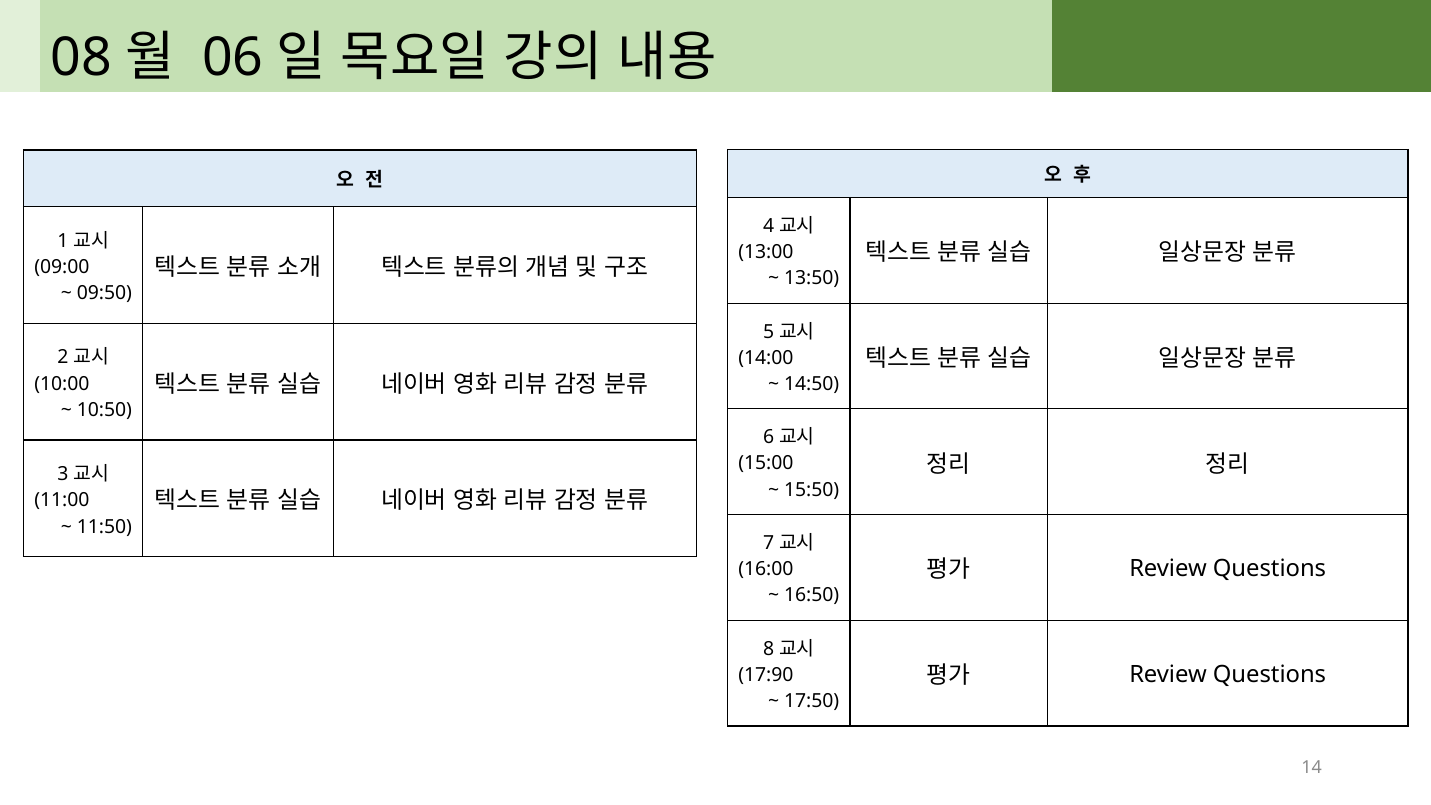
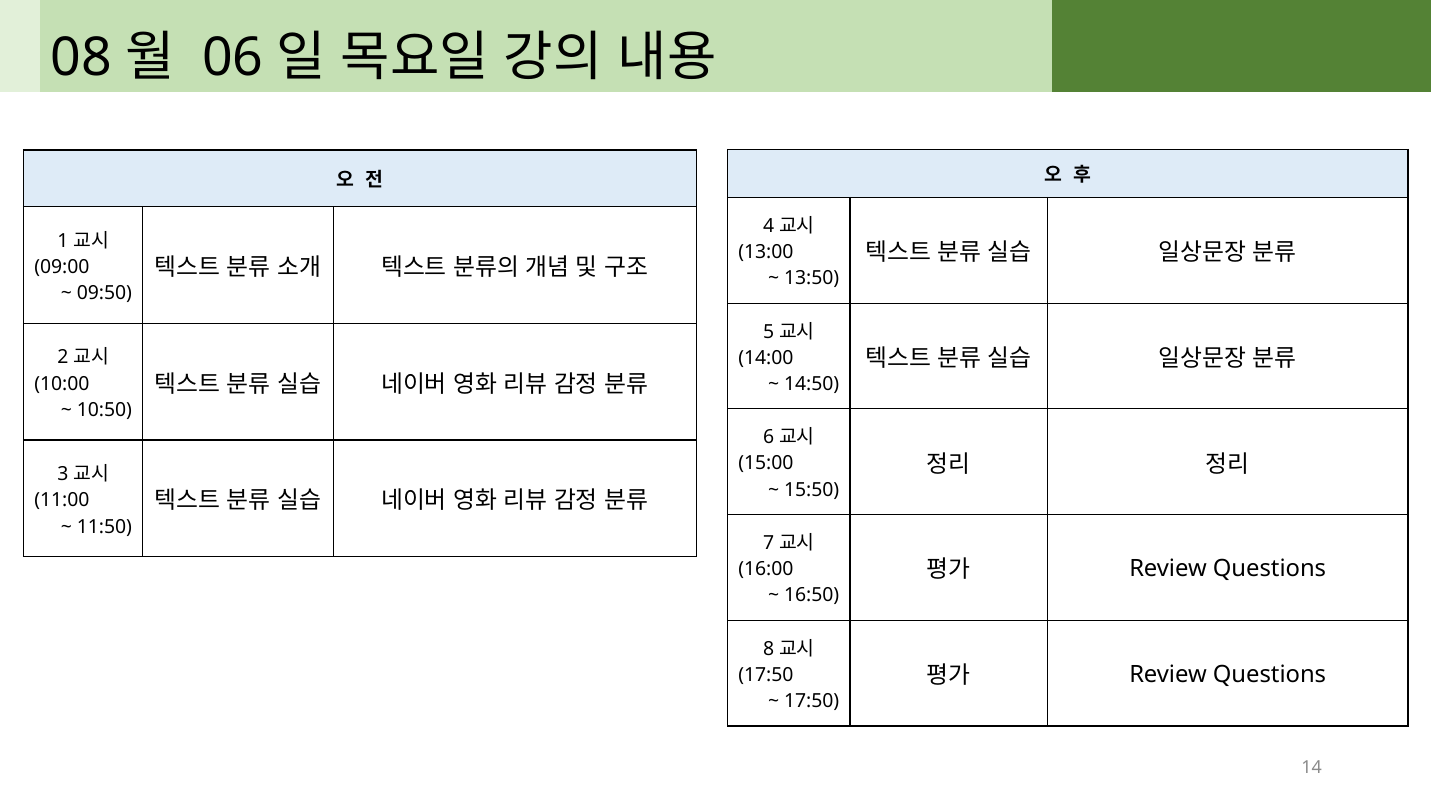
17:90 at (766, 675): 17:90 -> 17:50
